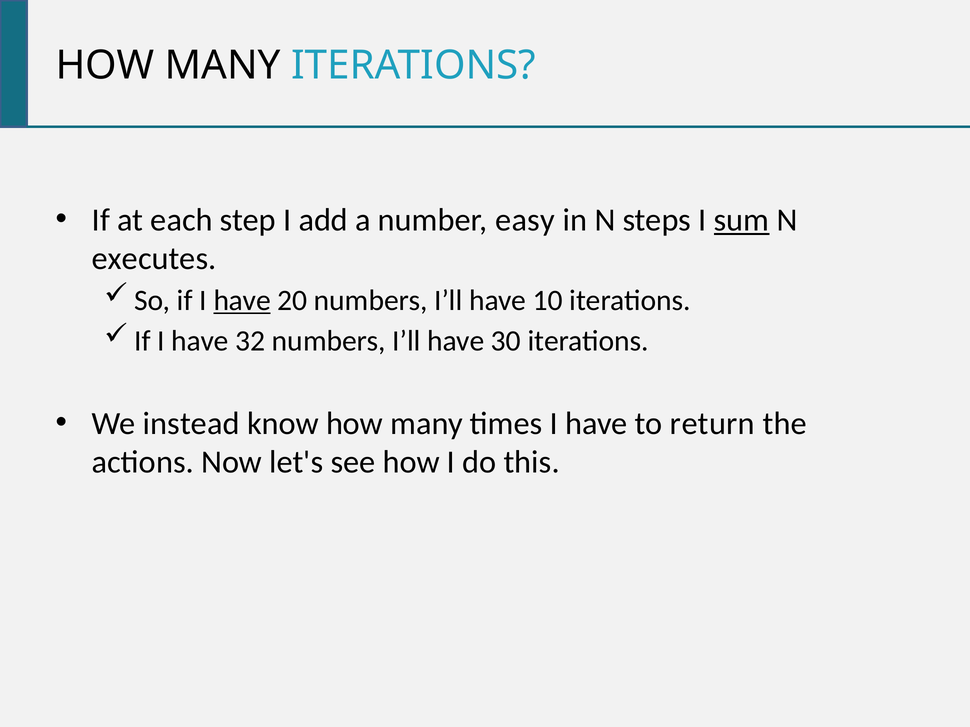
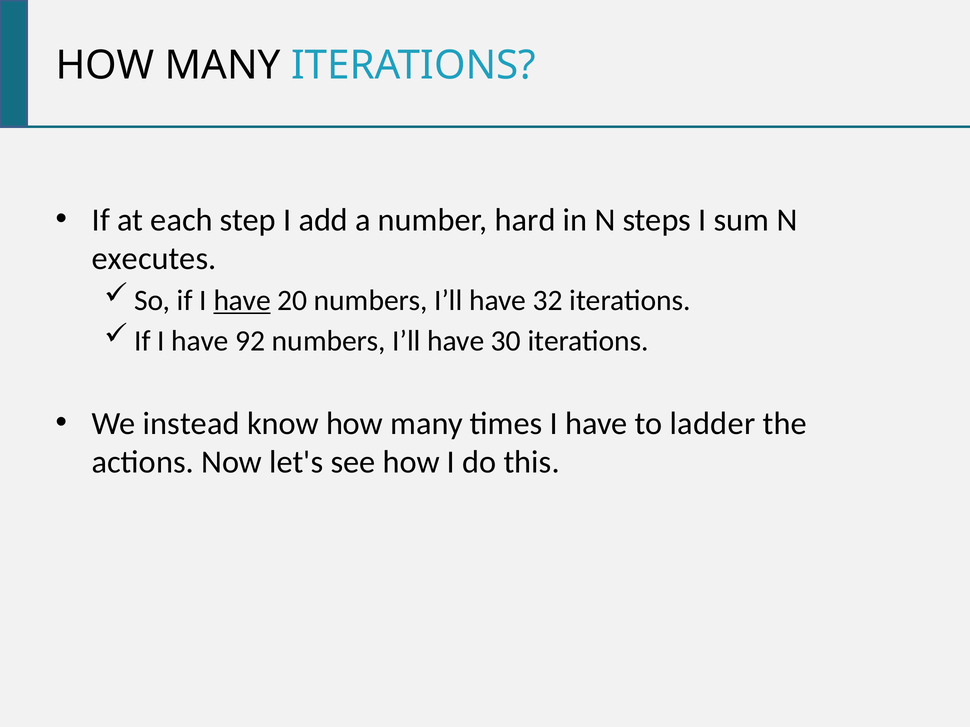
easy: easy -> hard
sum underline: present -> none
10: 10 -> 32
32: 32 -> 92
return: return -> ladder
